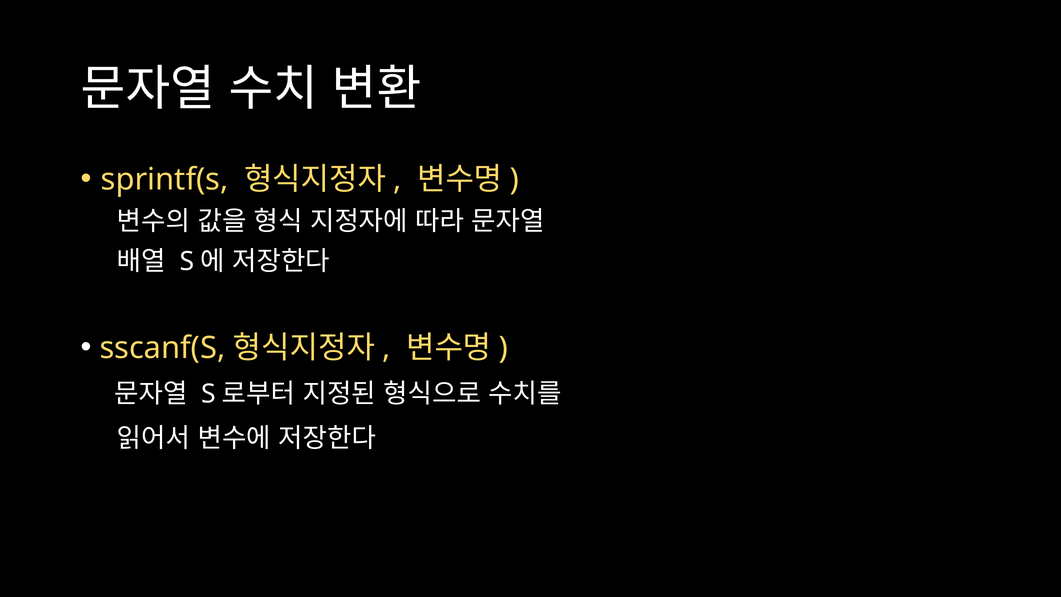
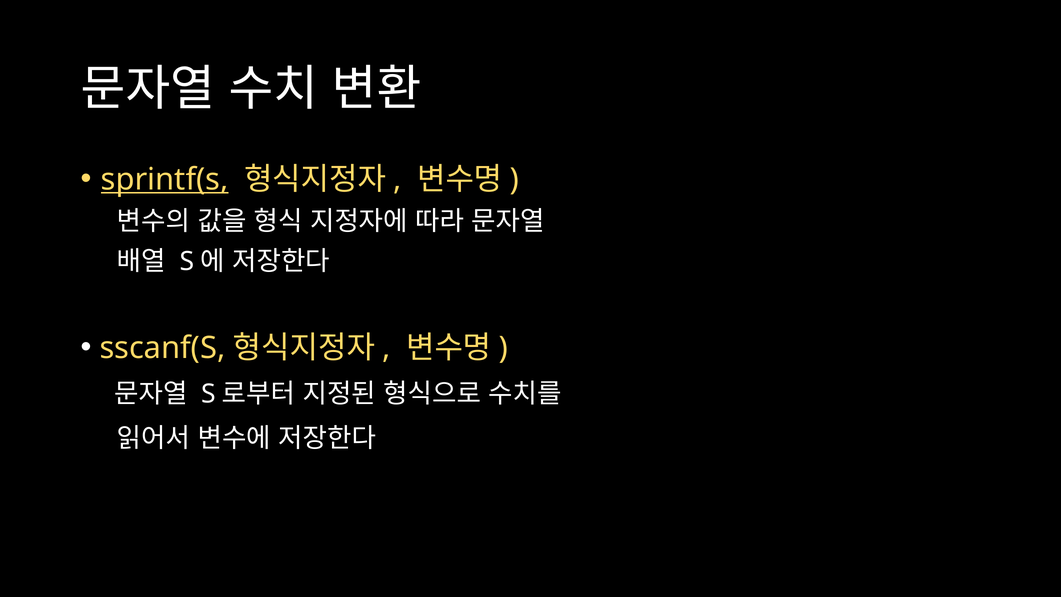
sprintf(s underline: none -> present
